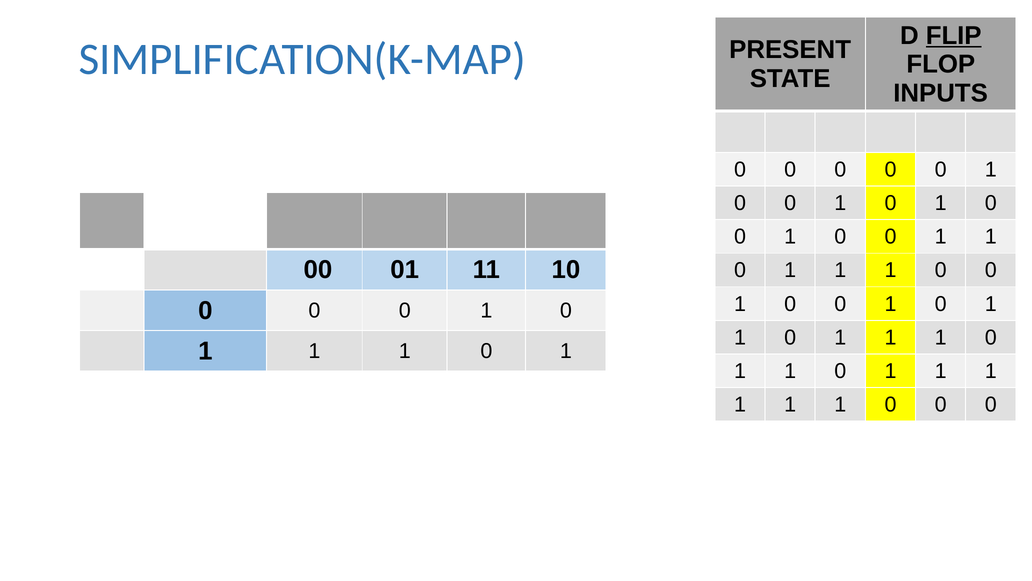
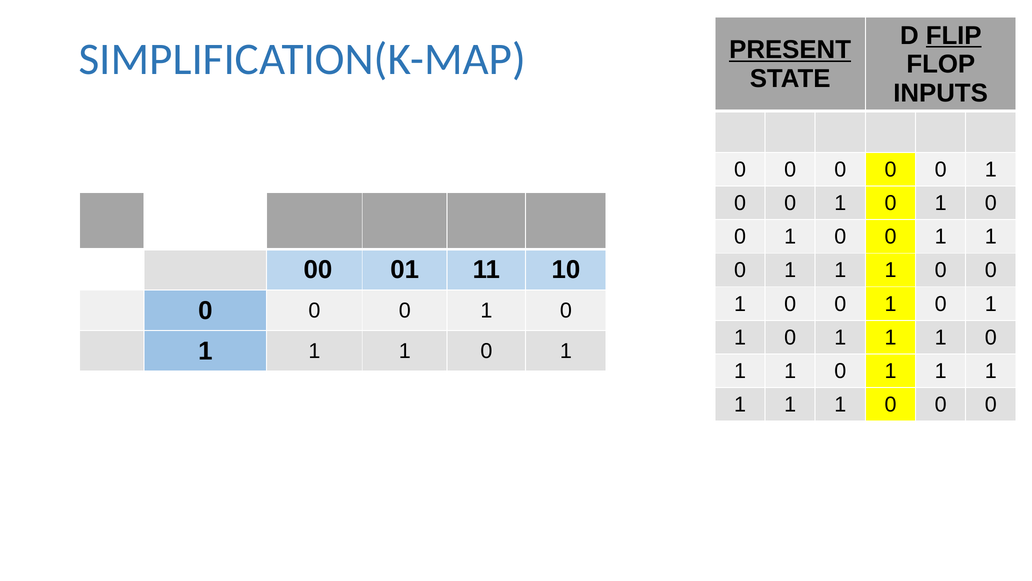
PRESENT underline: none -> present
